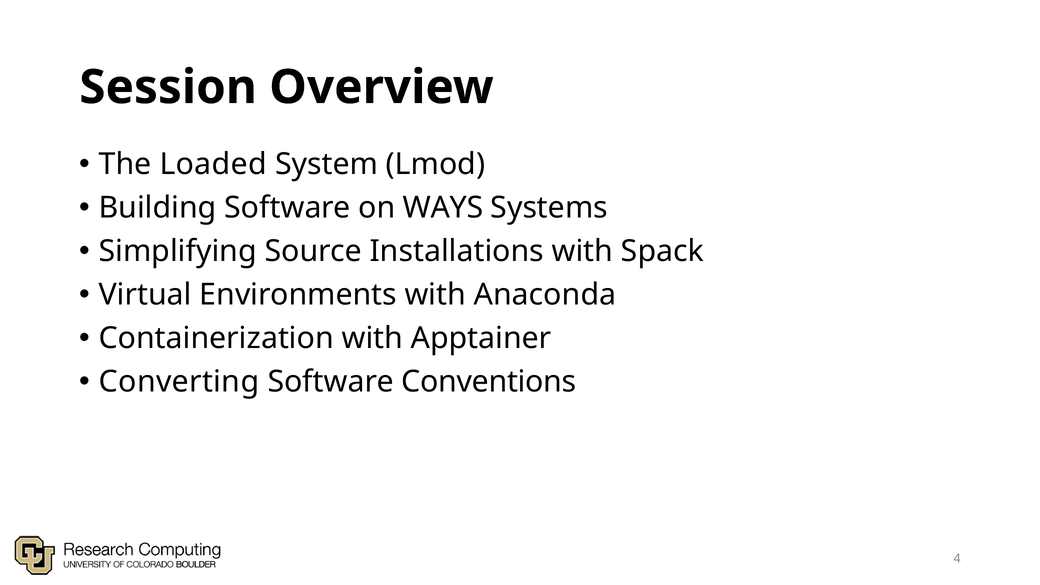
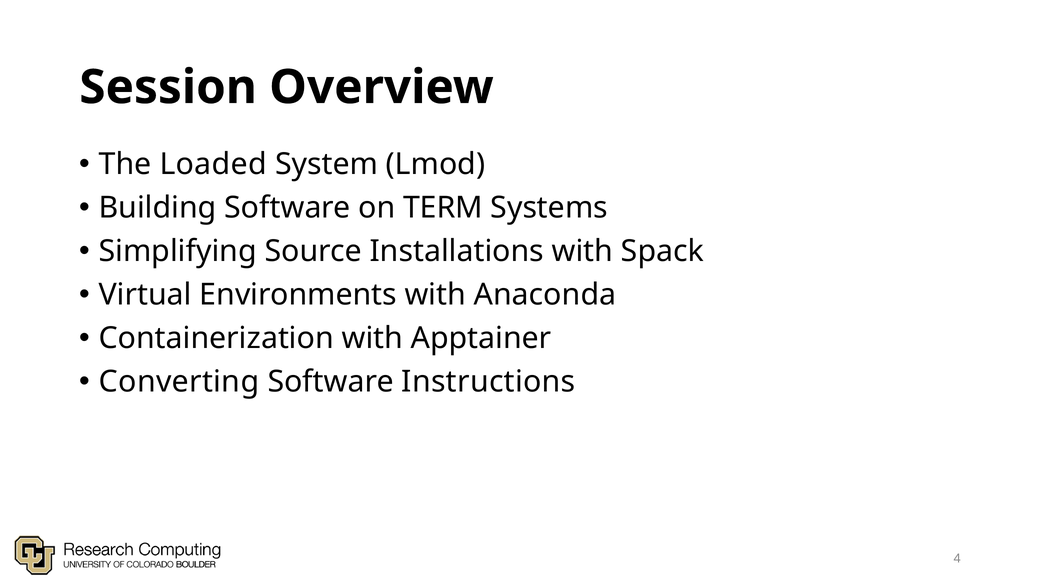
WAYS: WAYS -> TERM
Conventions: Conventions -> Instructions
